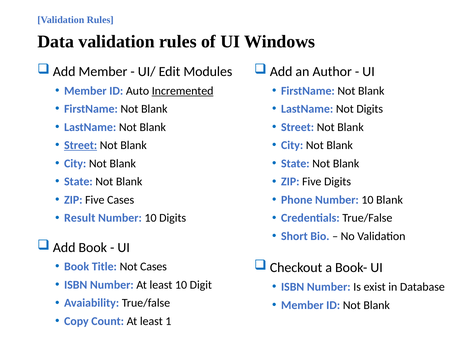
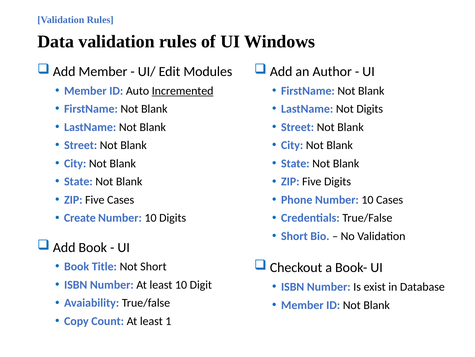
Street at (81, 145) underline: present -> none
10 Blank: Blank -> Cases
Result: Result -> Create
Not Cases: Cases -> Short
